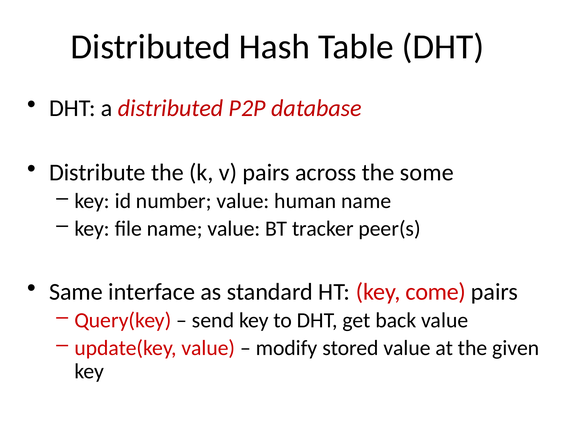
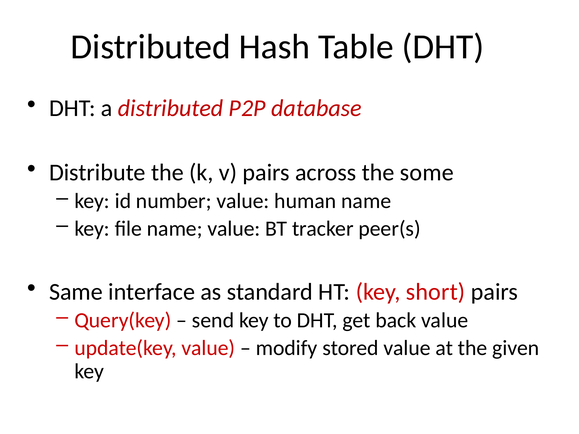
come: come -> short
